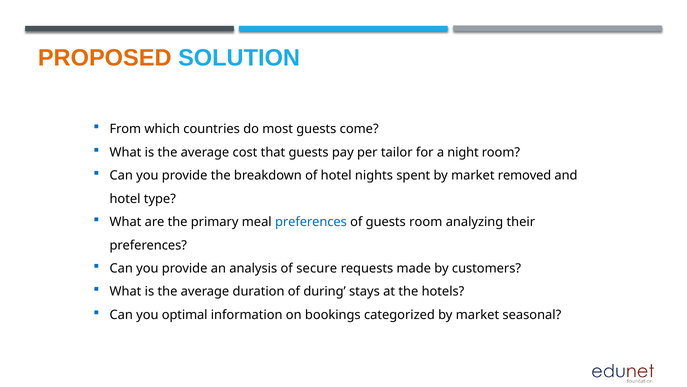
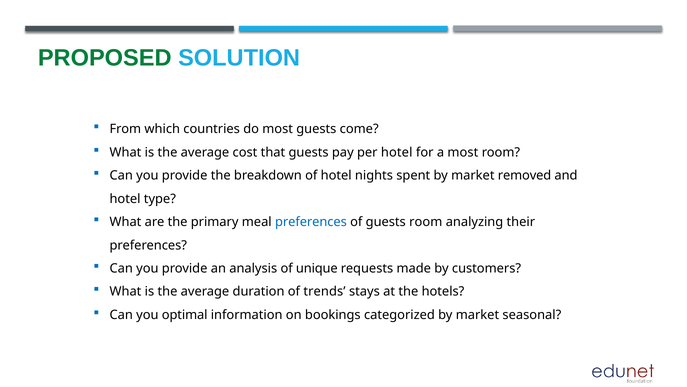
PROPOSED colour: orange -> green
per tailor: tailor -> hotel
a night: night -> most
secure: secure -> unique
during: during -> trends
